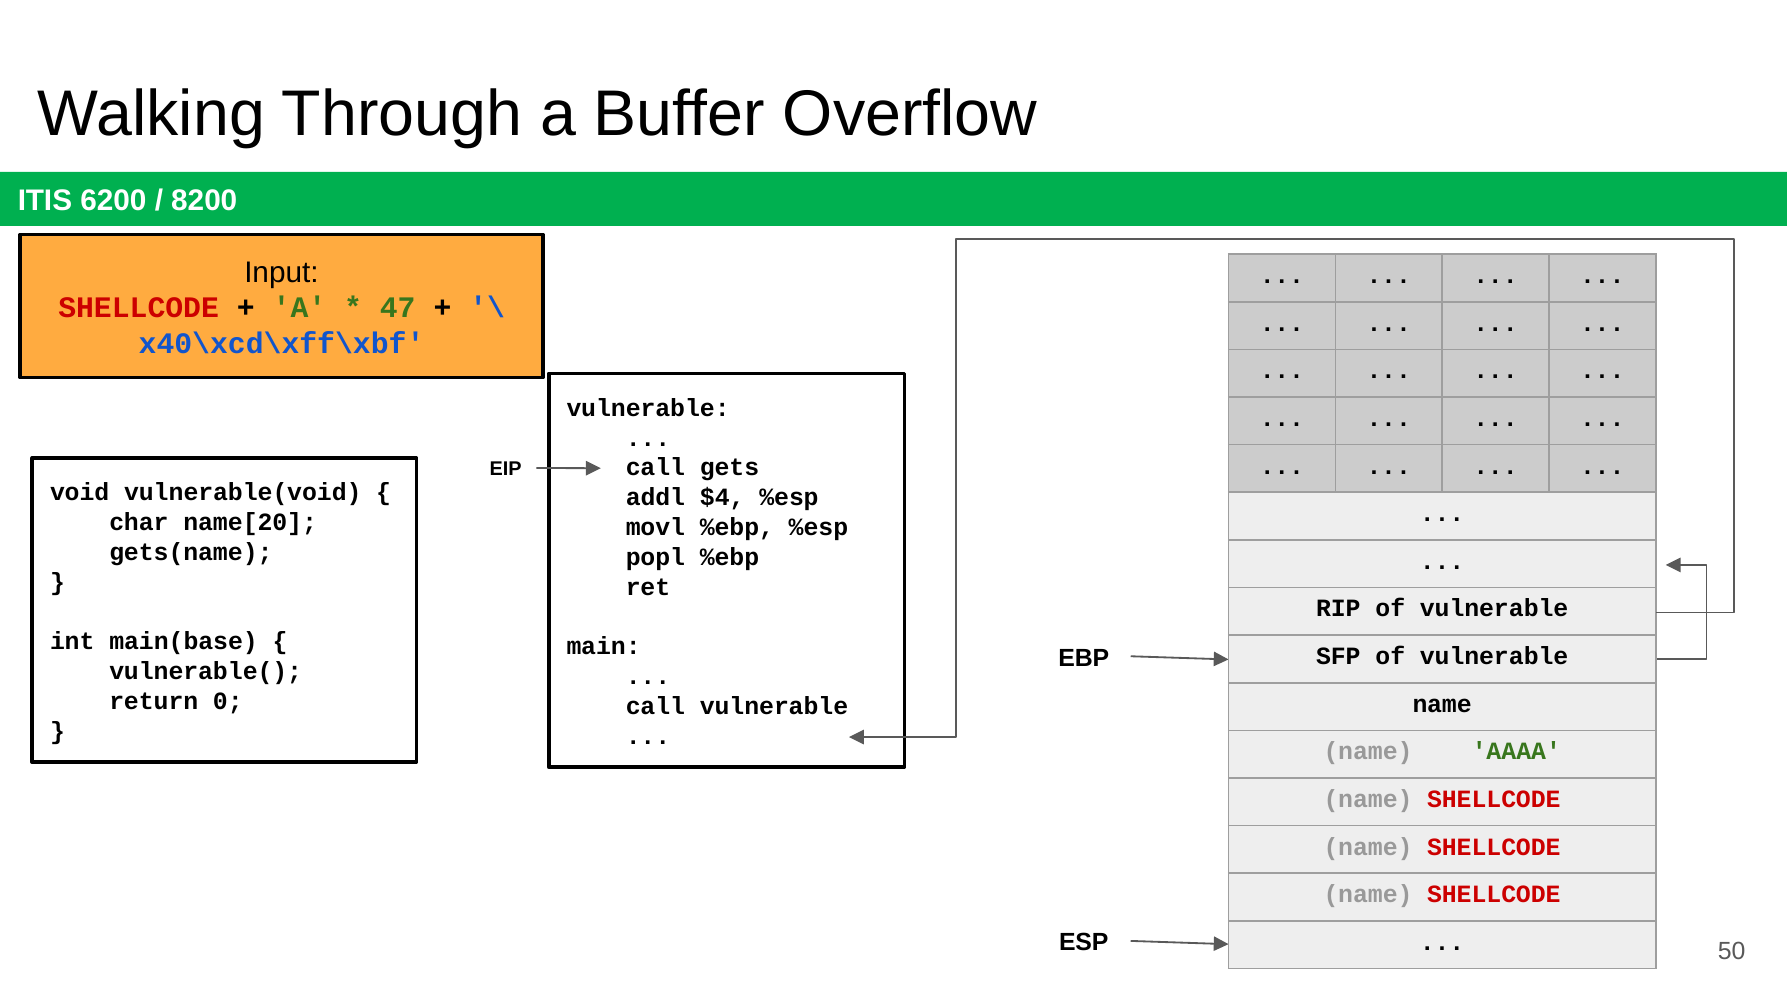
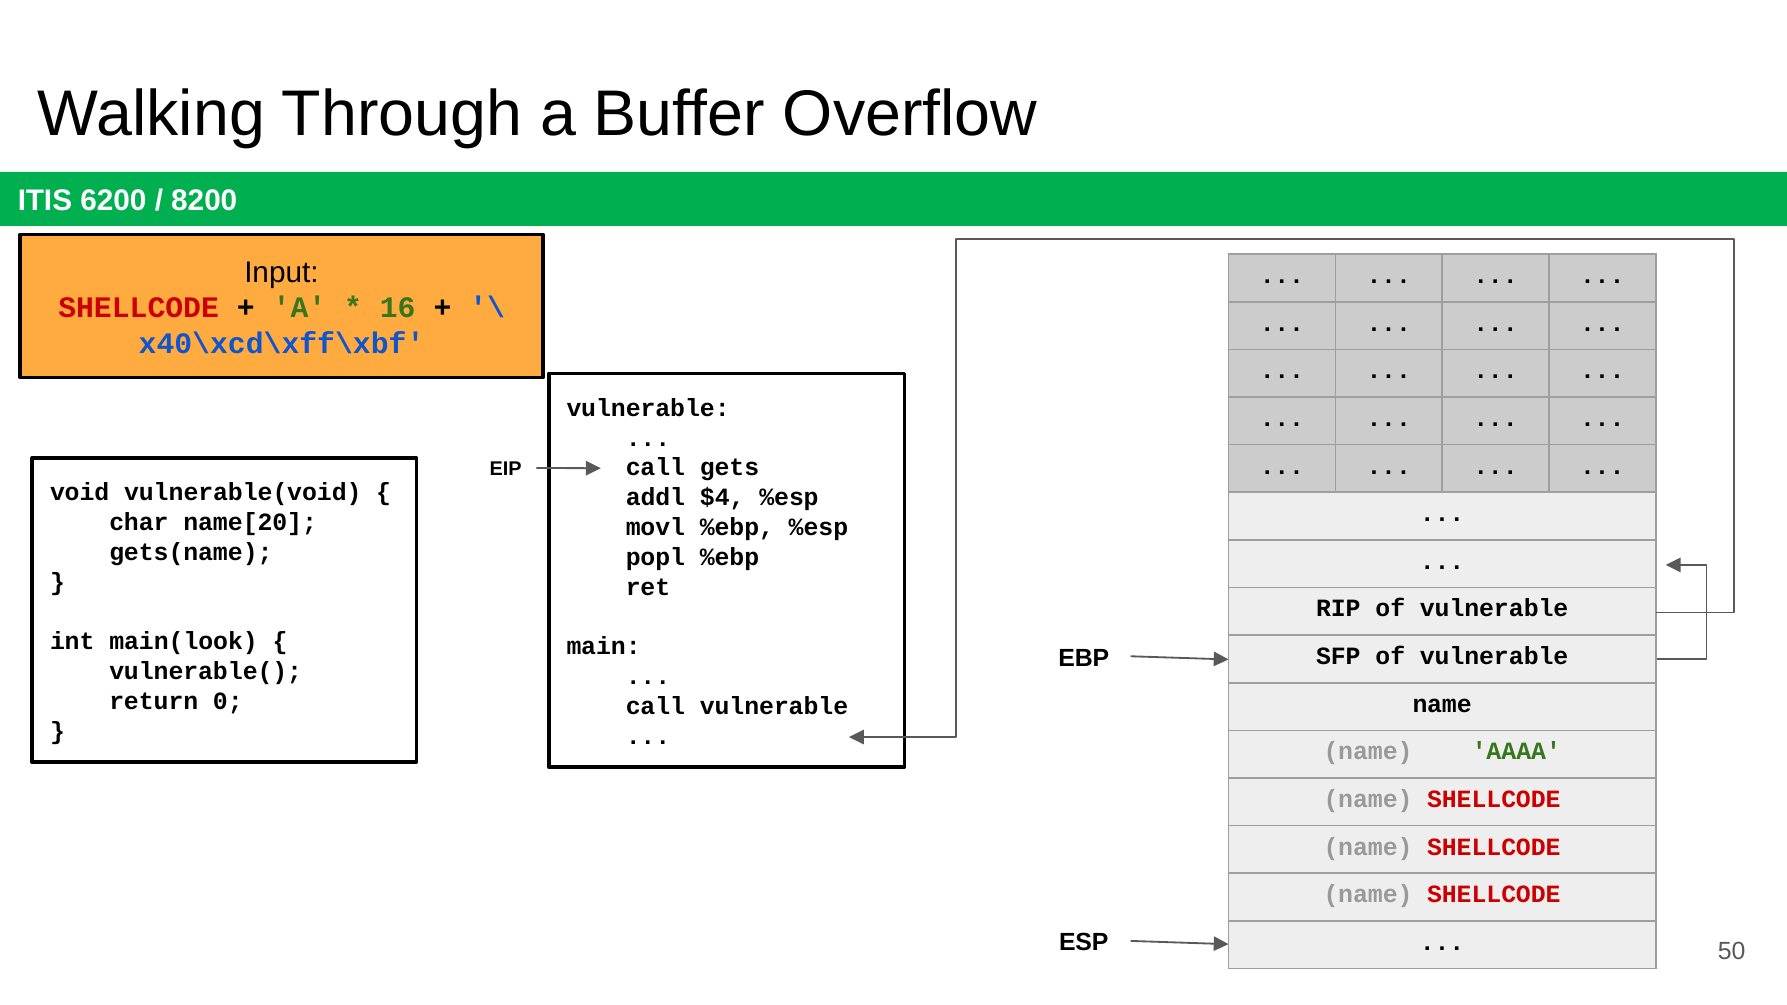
47: 47 -> 16
main(base: main(base -> main(look
